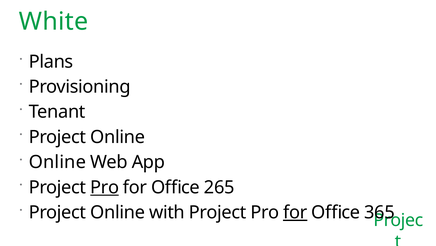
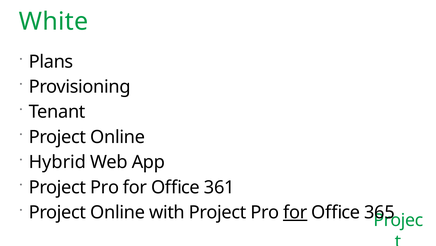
Online at (57, 162): Online -> Hybrid
Pro at (105, 187) underline: present -> none
265: 265 -> 361
